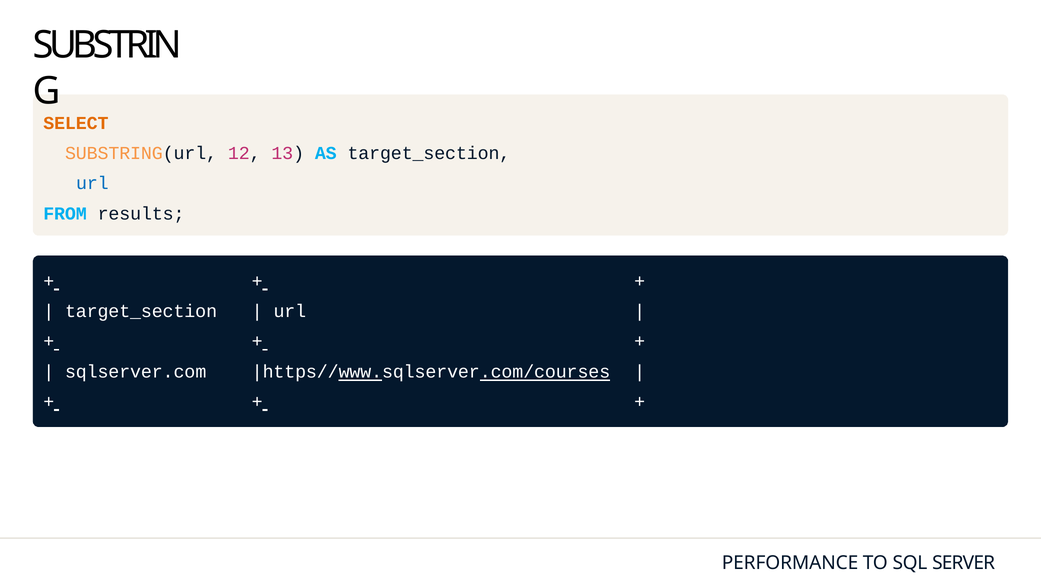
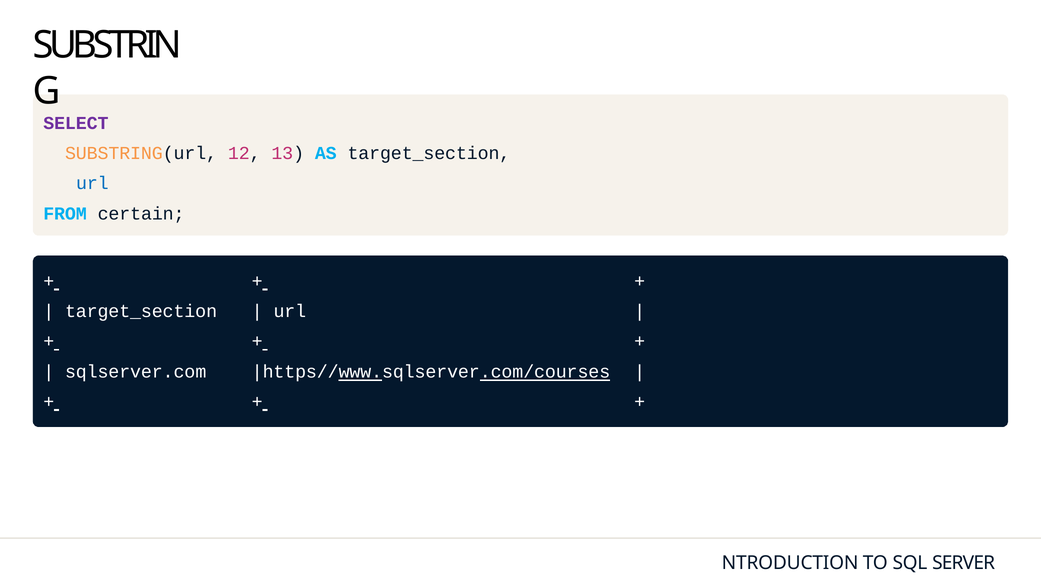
SELECT colour: orange -> purple
results: results -> certain
PERFORMANCE: PERFORMANCE -> NTRODUCTION
